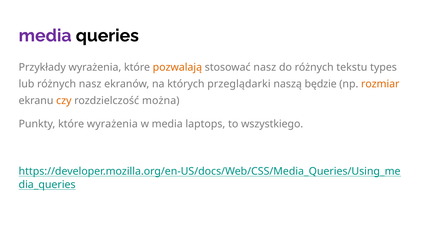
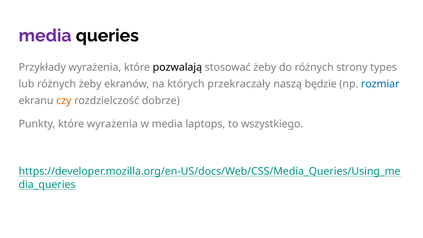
pozwalają colour: orange -> black
stosować nasz: nasz -> żeby
tekstu: tekstu -> strony
różnych nasz: nasz -> żeby
przeglądarki: przeglądarki -> przekraczały
rozmiar colour: orange -> blue
można: można -> dobrze
